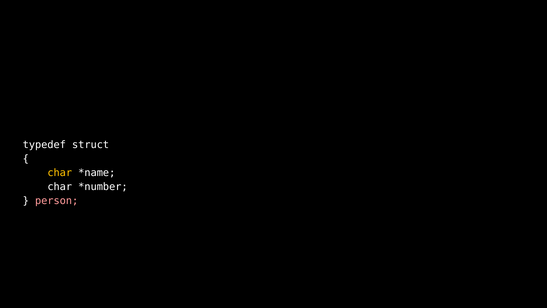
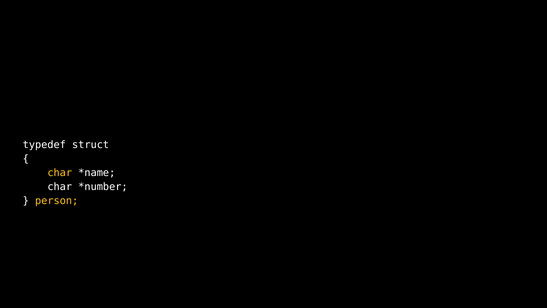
person colour: pink -> yellow
